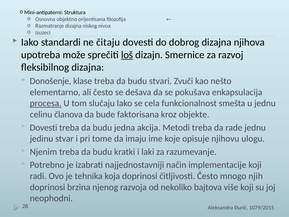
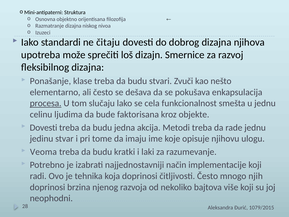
loš underline: present -> none
Donošenje: Donošenje -> Ponašanje
članova: članova -> ljudima
Njenim: Njenim -> Veoma
